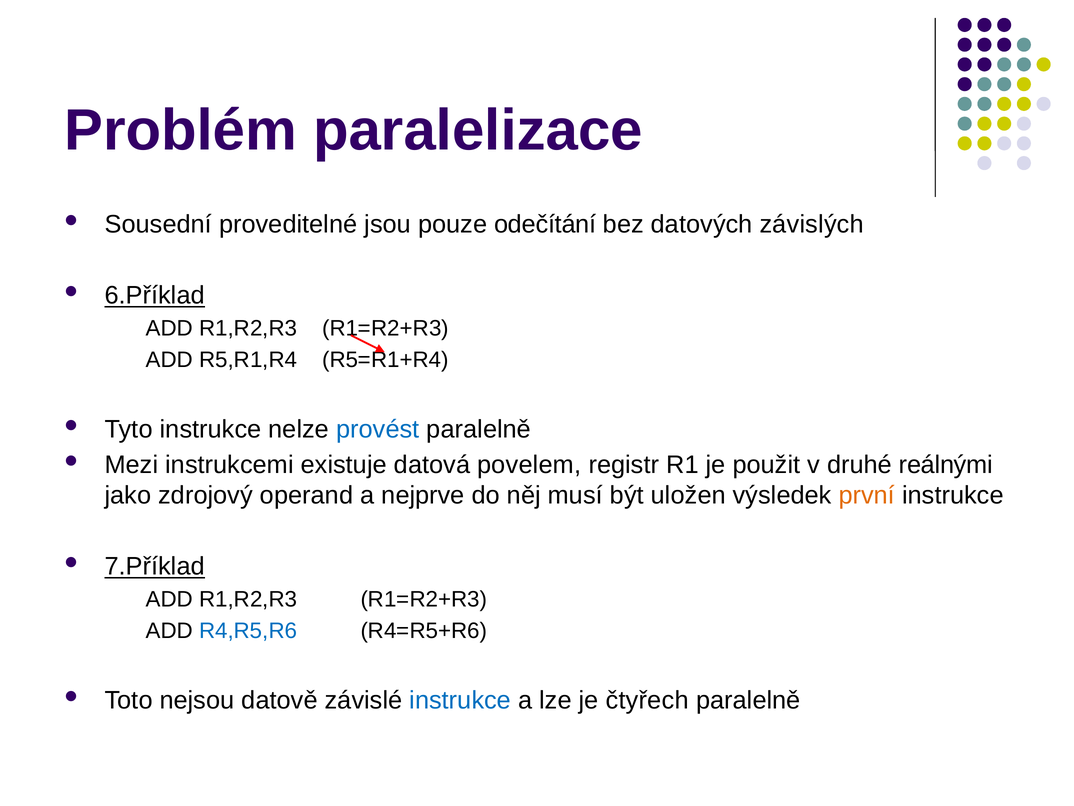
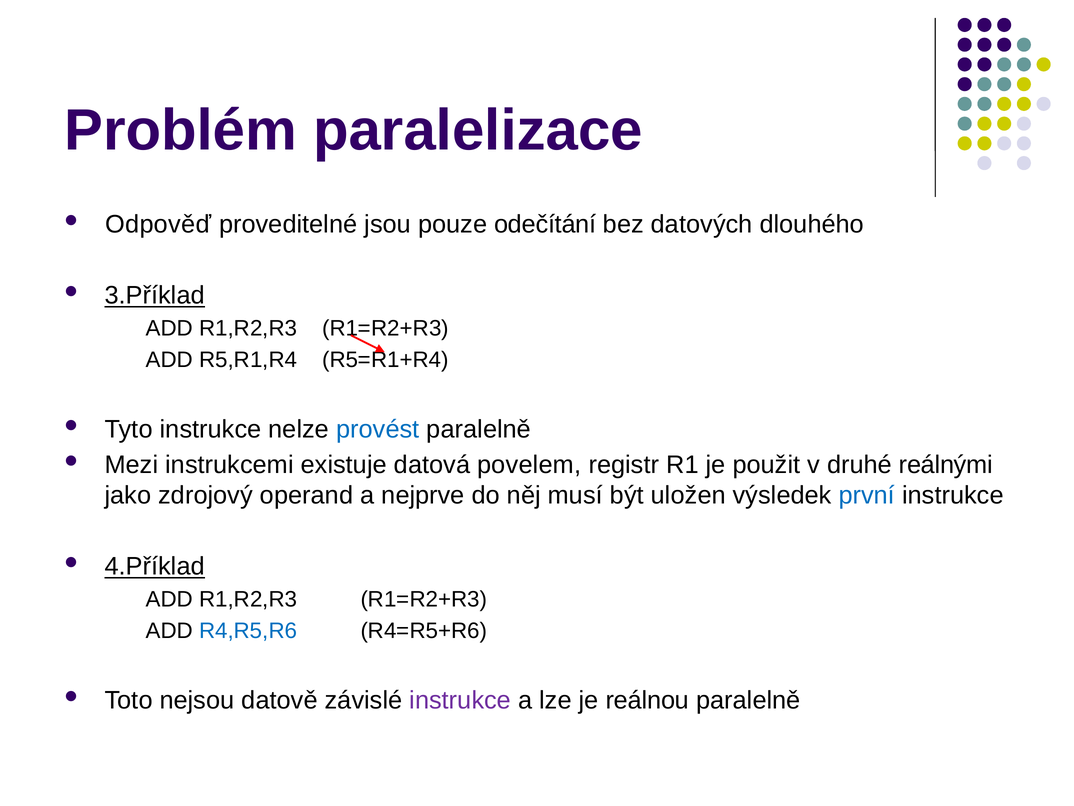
Sousední: Sousední -> Odpověď
závislých: závislých -> dlouhého
6.Příklad: 6.Příklad -> 3.Příklad
první colour: orange -> blue
7.Příklad: 7.Příklad -> 4.Příklad
instrukce at (460, 700) colour: blue -> purple
čtyřech: čtyřech -> reálnou
